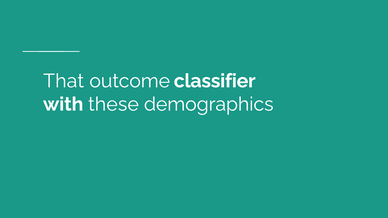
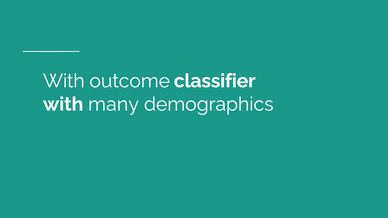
That at (64, 81): That -> With
these: these -> many
